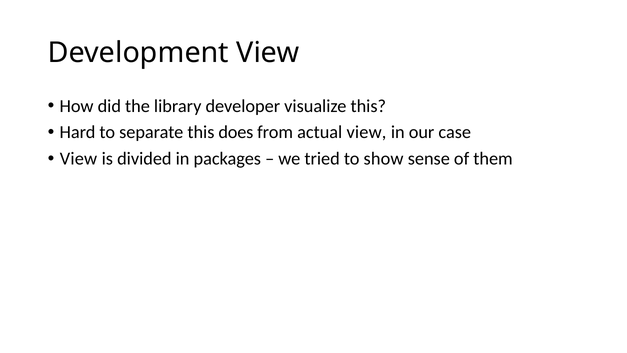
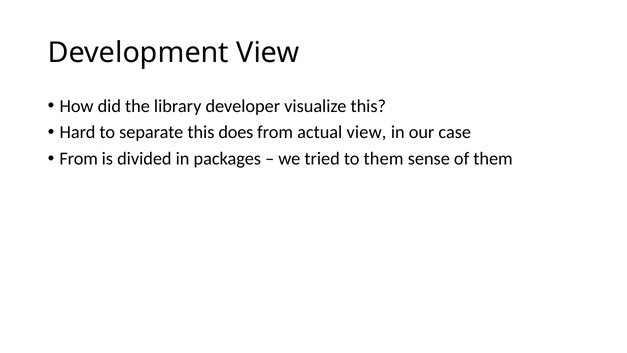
View at (78, 159): View -> From
to show: show -> them
